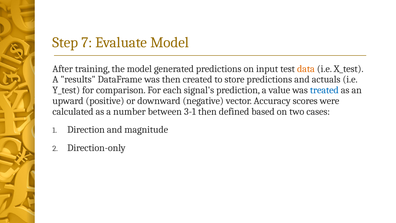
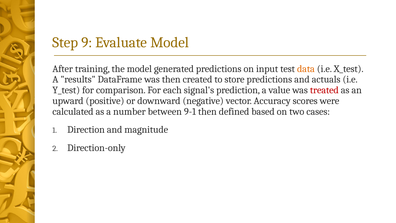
7: 7 -> 9
treated colour: blue -> red
3-1: 3-1 -> 9-1
